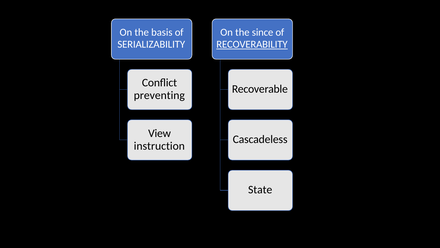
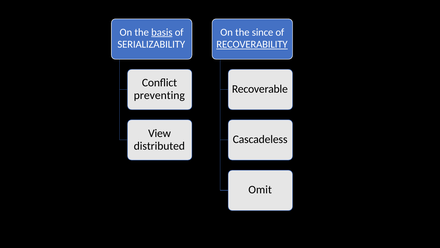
basis underline: none -> present
instruction: instruction -> distributed
State: State -> Omit
